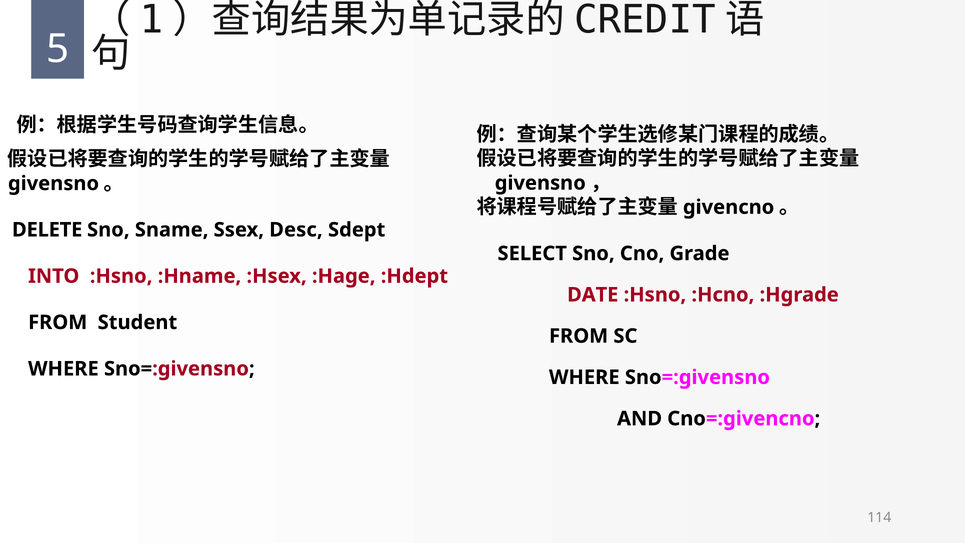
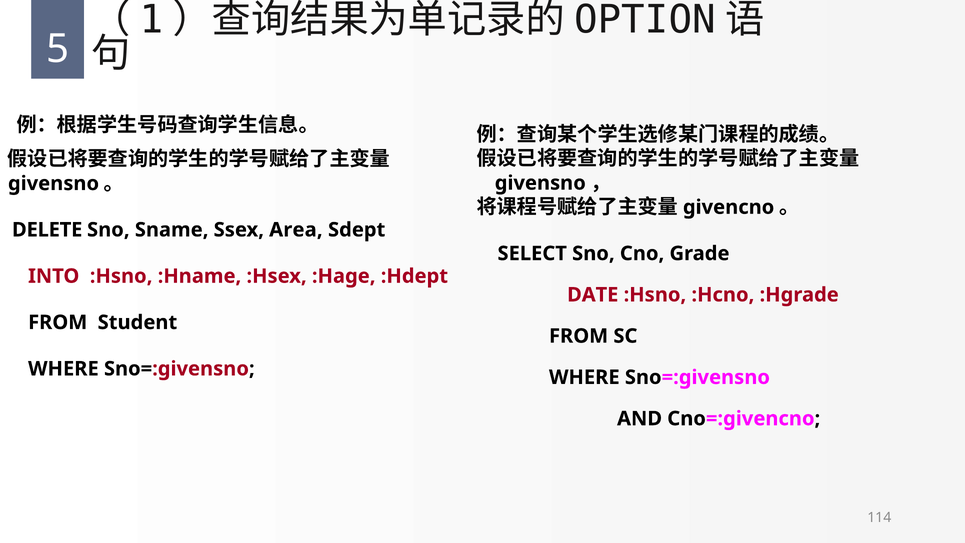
CREDIT: CREDIT -> OPTION
Desc: Desc -> Area
